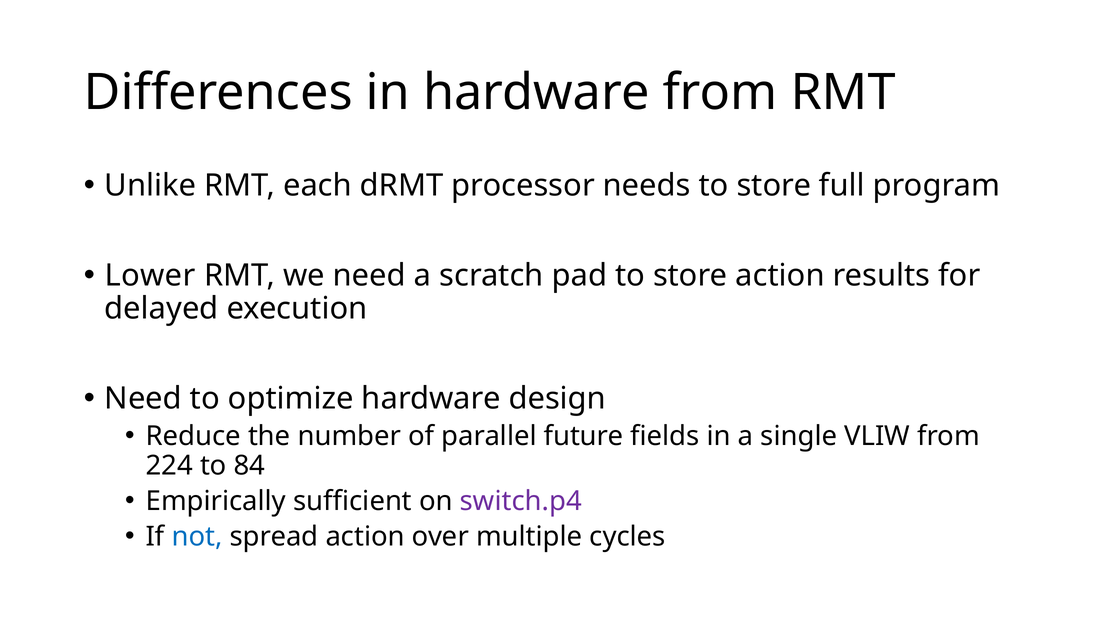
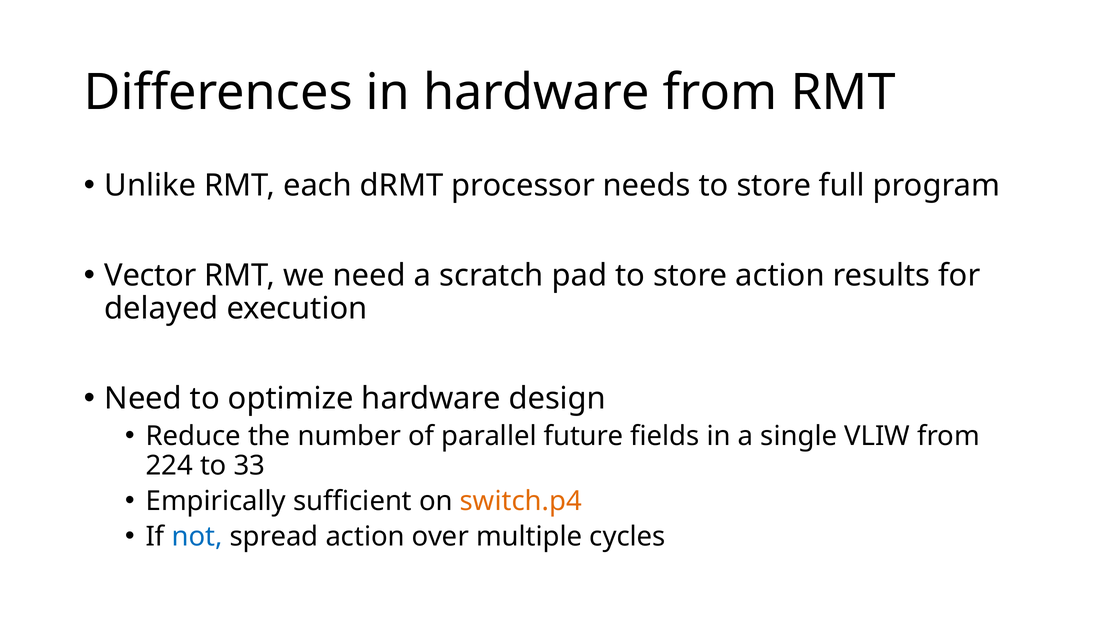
Lower: Lower -> Vector
84: 84 -> 33
switch.p4 colour: purple -> orange
